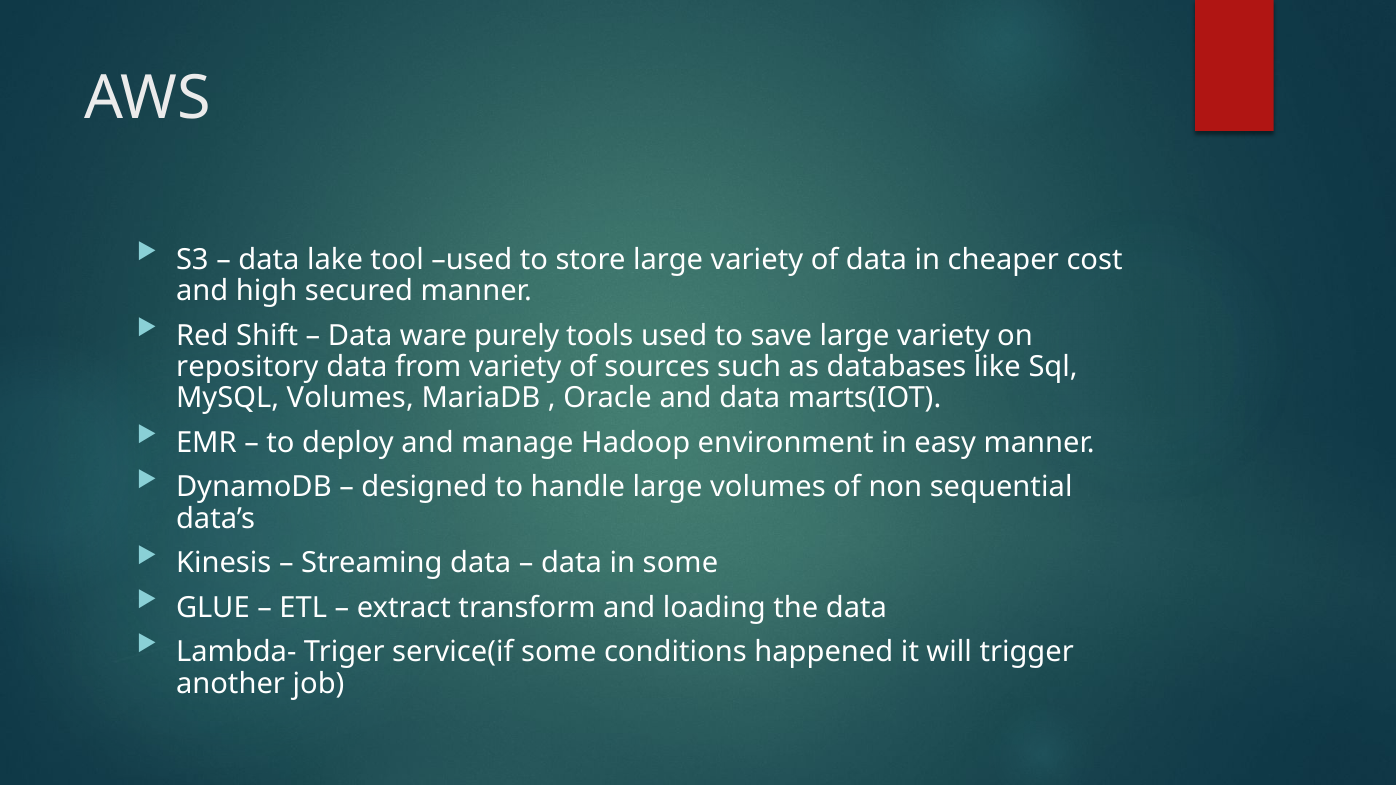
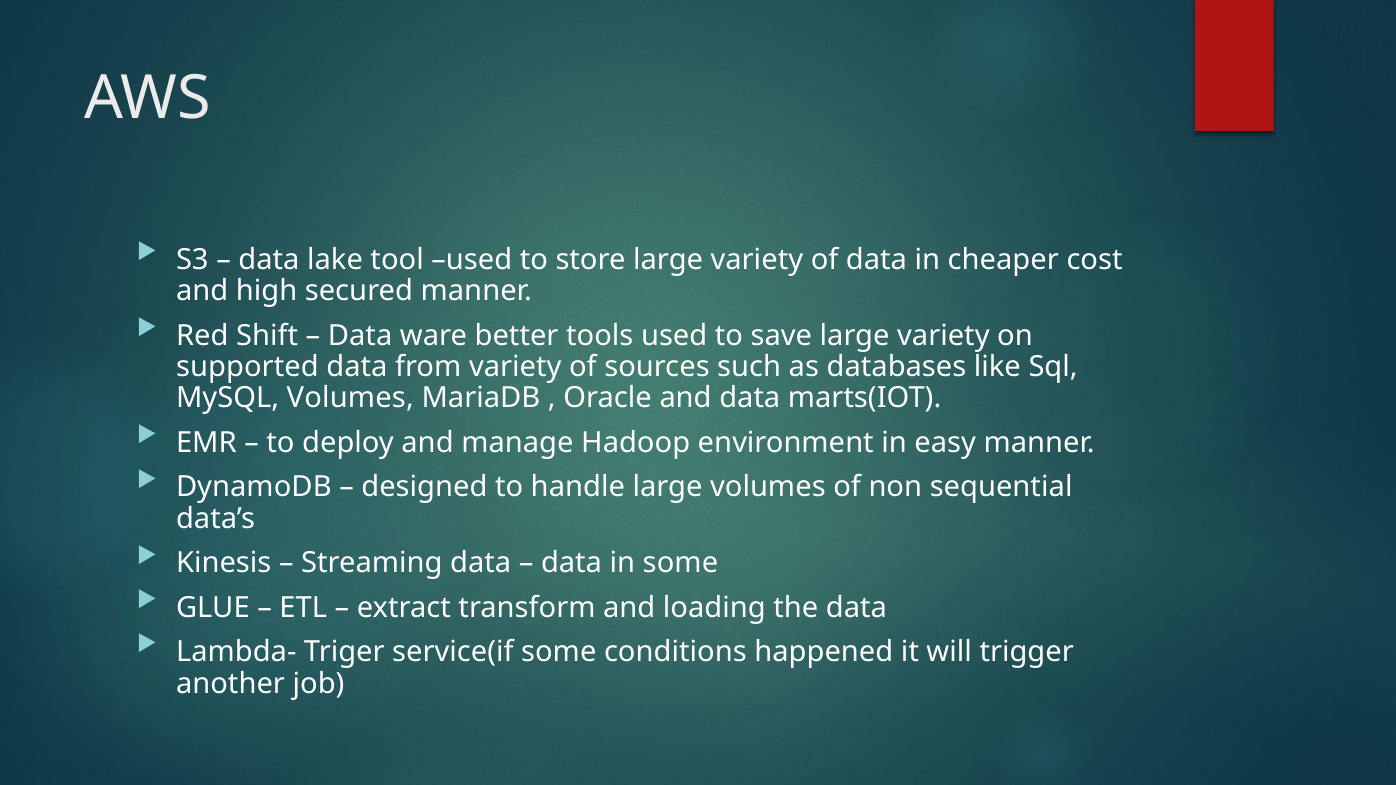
purely: purely -> better
repository: repository -> supported
